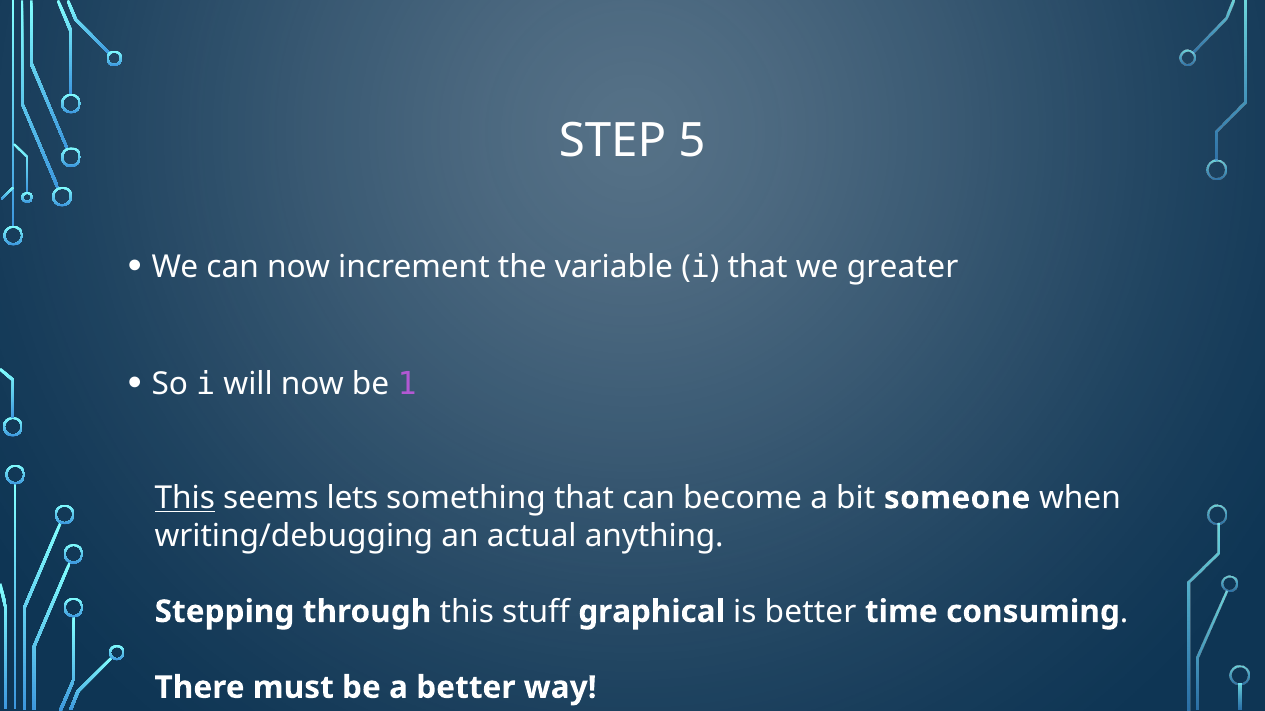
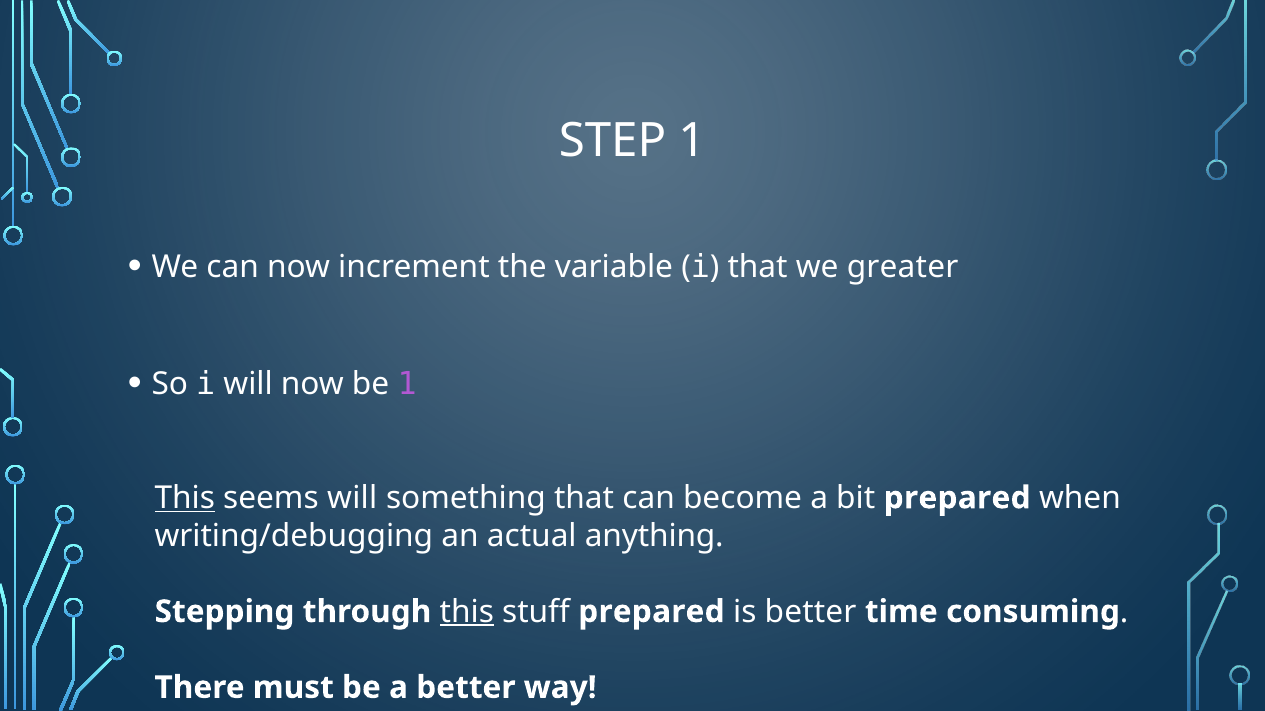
STEP 5: 5 -> 1
seems lets: lets -> will
bit someone: someone -> prepared
this at (467, 612) underline: none -> present
stuff graphical: graphical -> prepared
